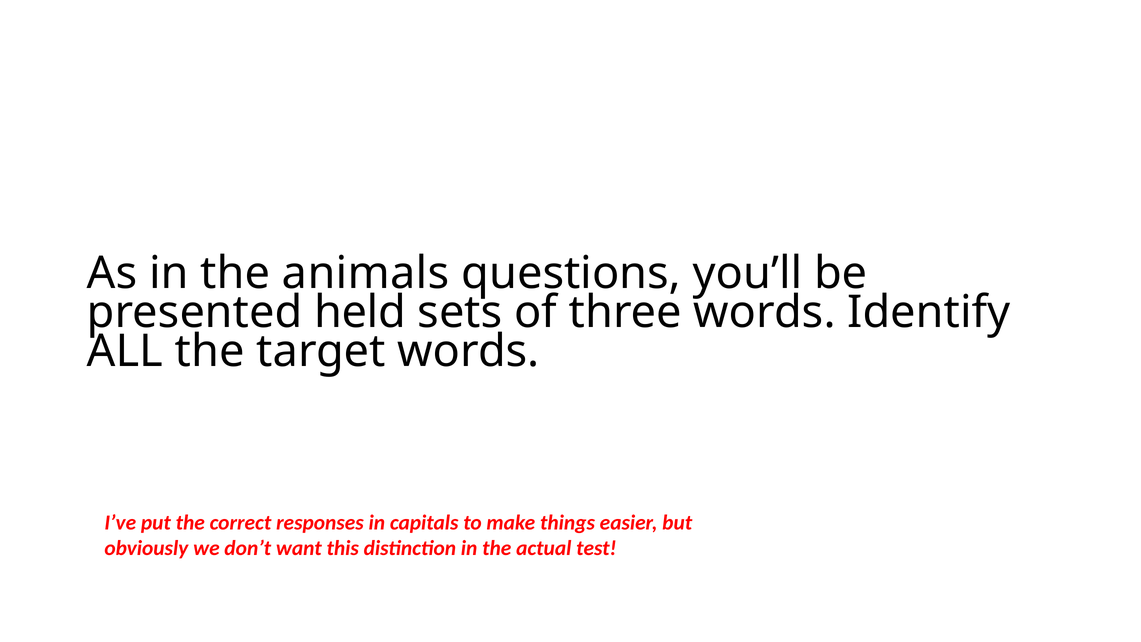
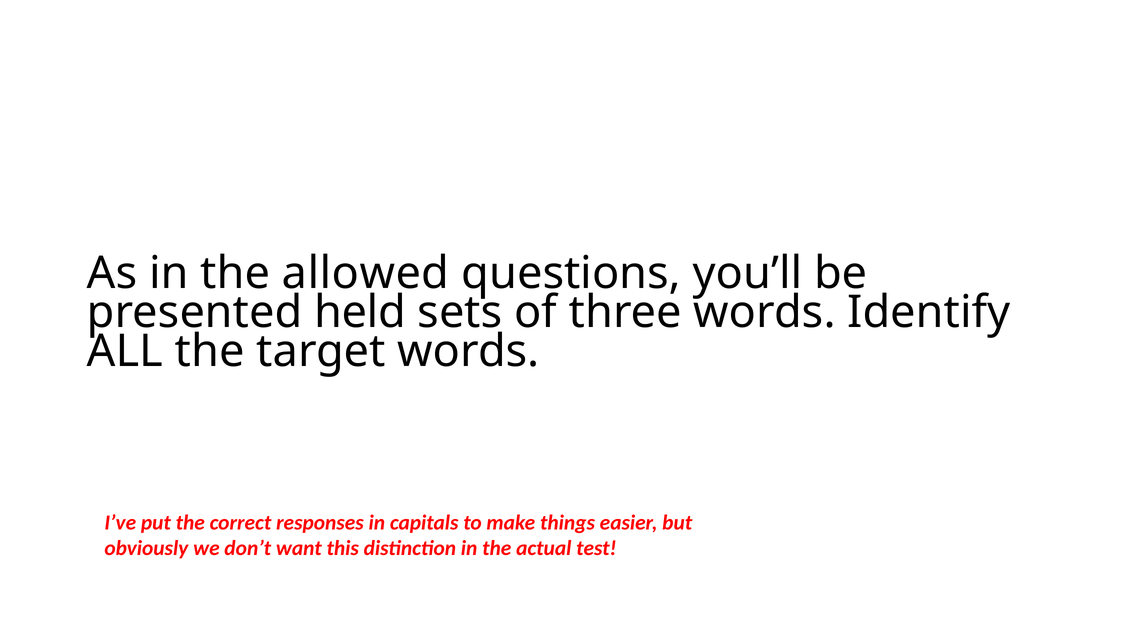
animals: animals -> allowed
